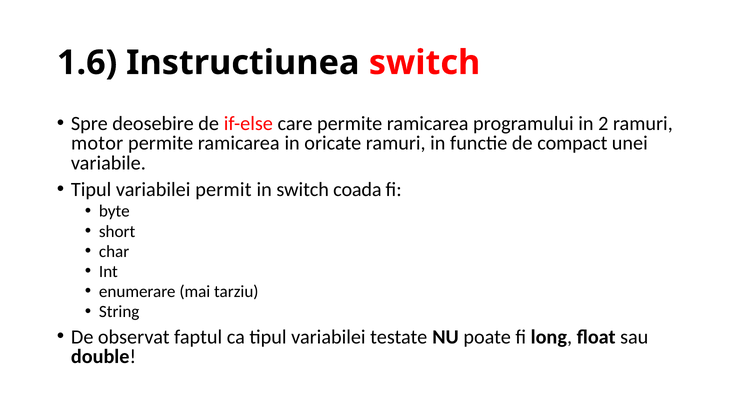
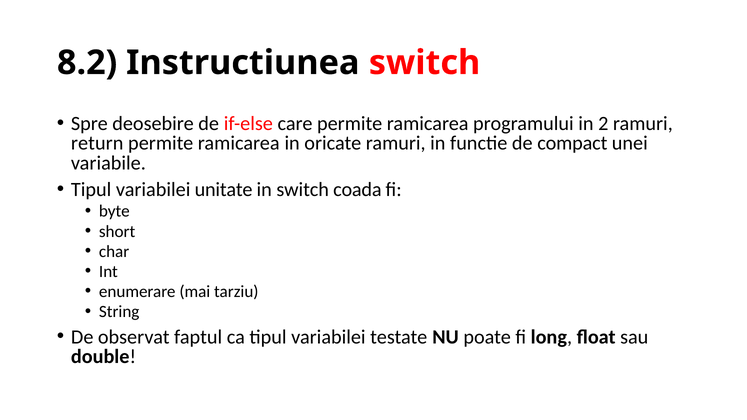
1.6: 1.6 -> 8.2
motor: motor -> return
permit: permit -> unitate
